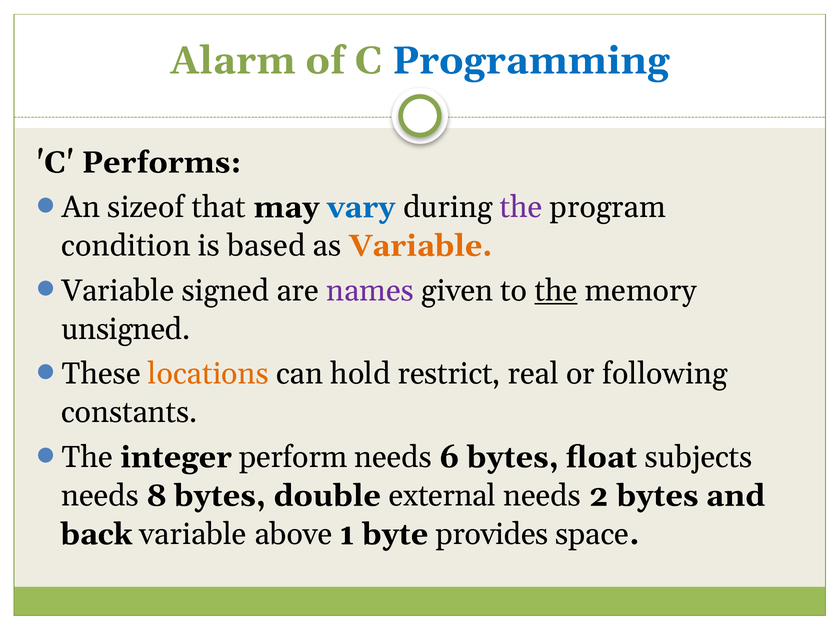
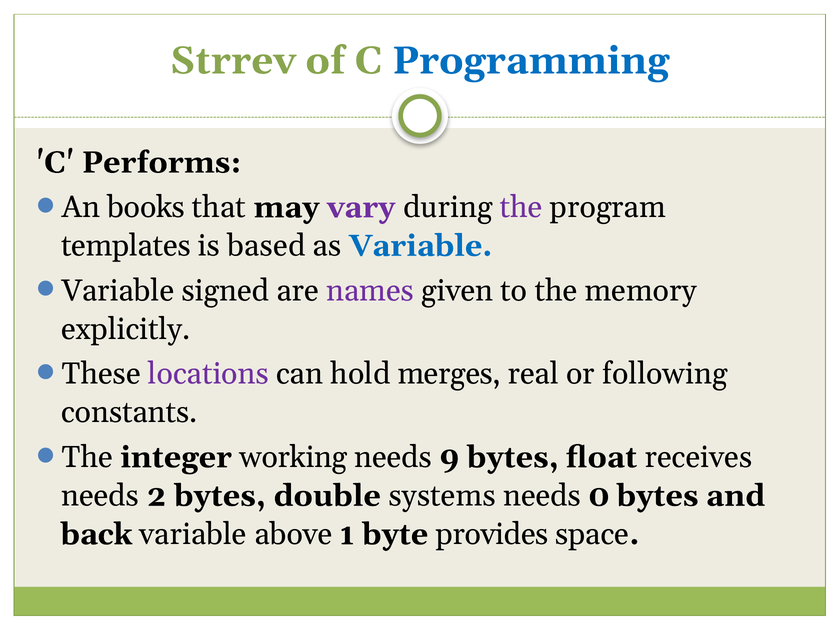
Alarm: Alarm -> Strrev
sizeof: sizeof -> books
vary colour: blue -> purple
condition: condition -> templates
Variable at (421, 246) colour: orange -> blue
the at (556, 291) underline: present -> none
unsigned: unsigned -> explicitly
locations colour: orange -> purple
restrict: restrict -> merges
perform: perform -> working
6: 6 -> 9
subjects: subjects -> receives
8: 8 -> 2
external: external -> systems
2: 2 -> 0
